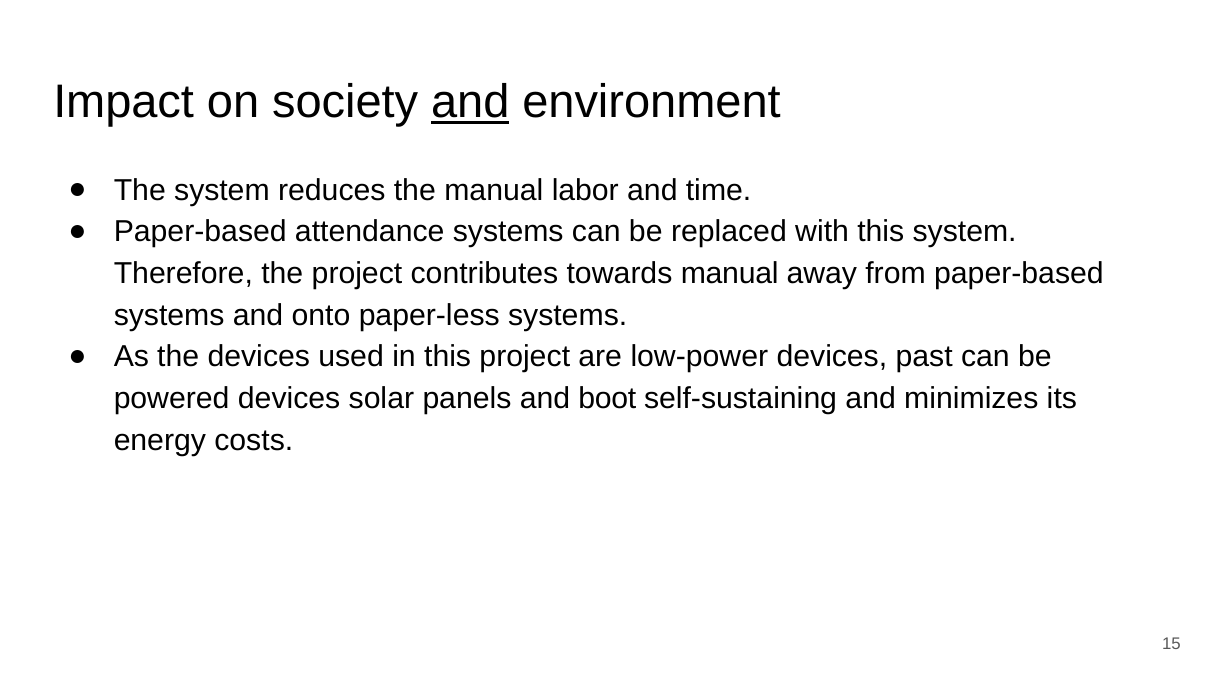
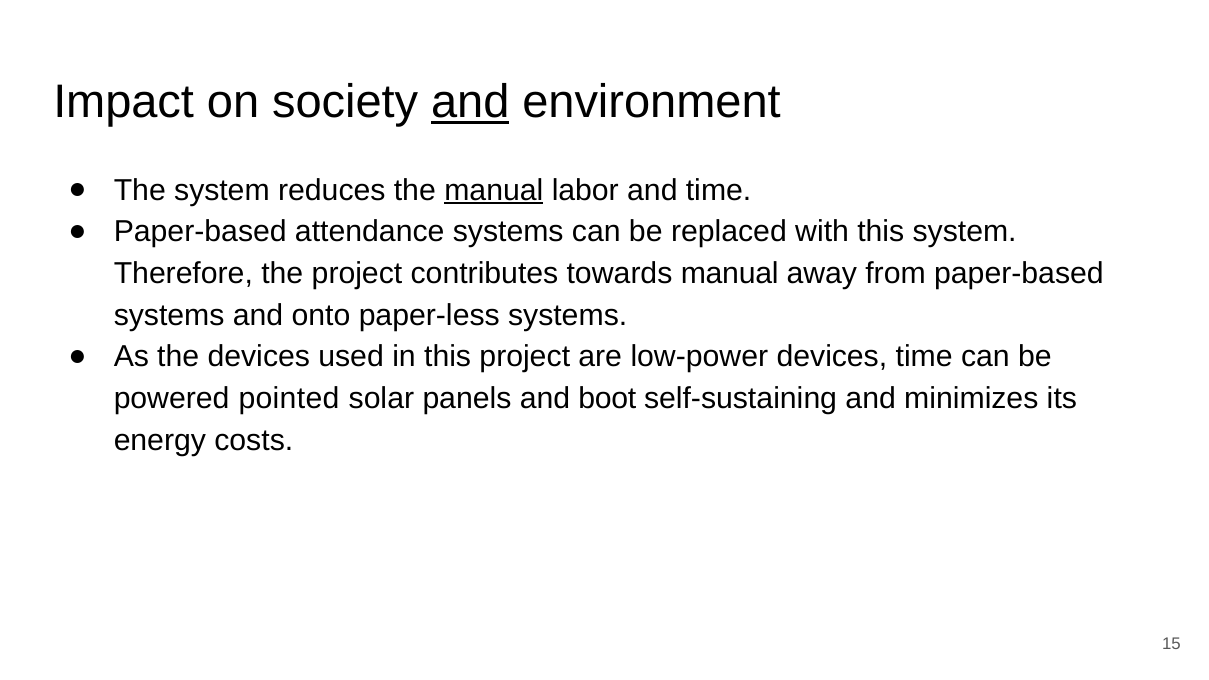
manual at (494, 190) underline: none -> present
devices past: past -> time
powered devices: devices -> pointed
